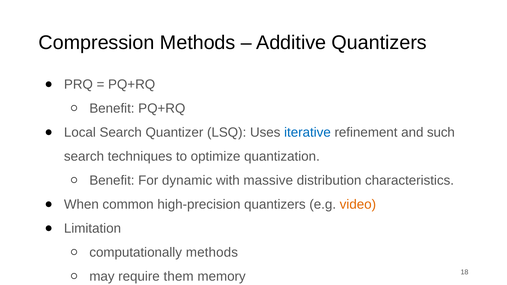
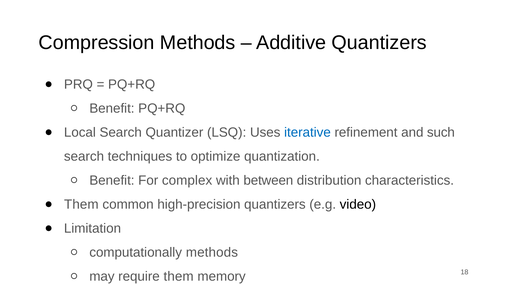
dynamic: dynamic -> complex
massive: massive -> between
When at (81, 205): When -> Them
video colour: orange -> black
